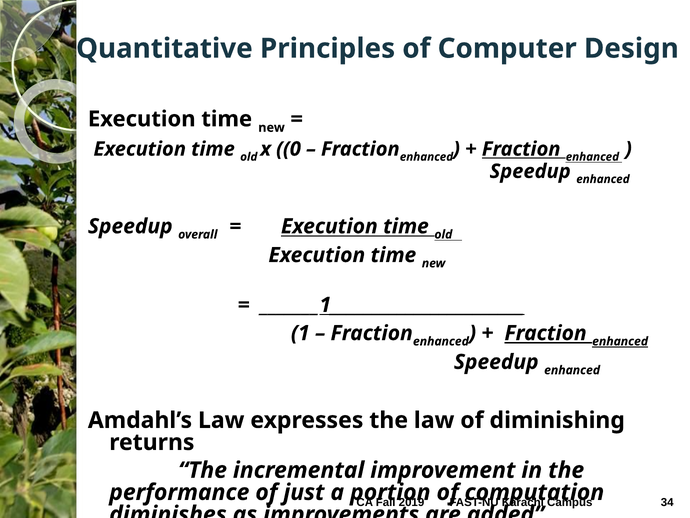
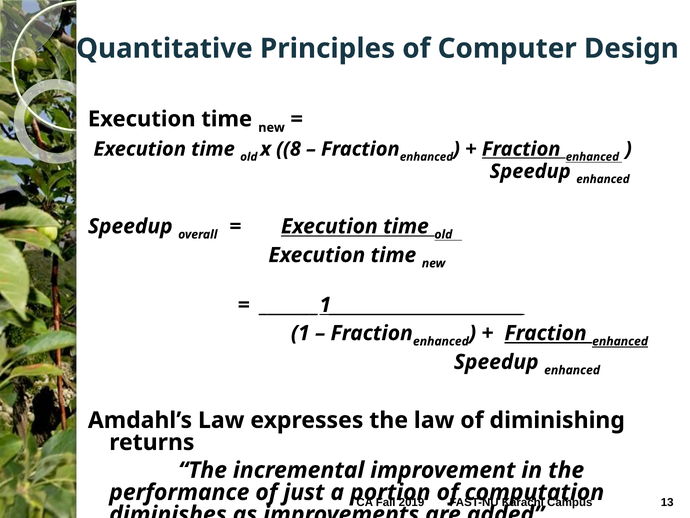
0: 0 -> 8
34: 34 -> 13
